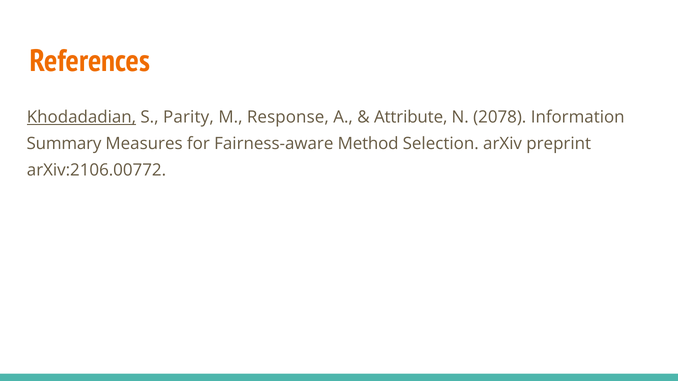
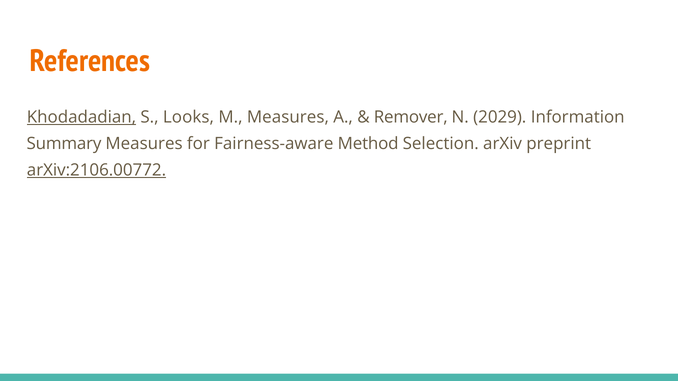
Parity: Parity -> Looks
M Response: Response -> Measures
Attribute: Attribute -> Remover
2078: 2078 -> 2029
arXiv:2106.00772 underline: none -> present
